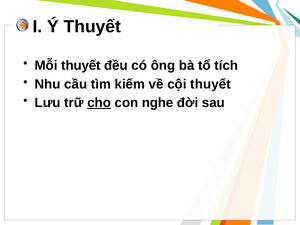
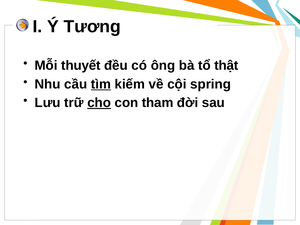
Ý Thuyết: Thuyết -> Tương
tích: tích -> thật
tìm underline: none -> present
cội thuyết: thuyết -> spring
nghe: nghe -> tham
